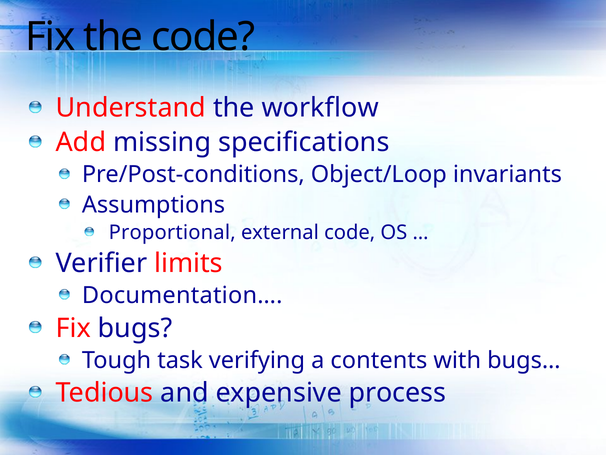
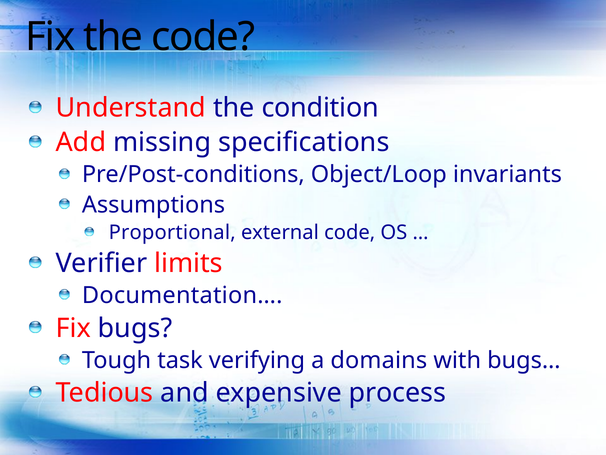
workflow: workflow -> condition
contents: contents -> domains
